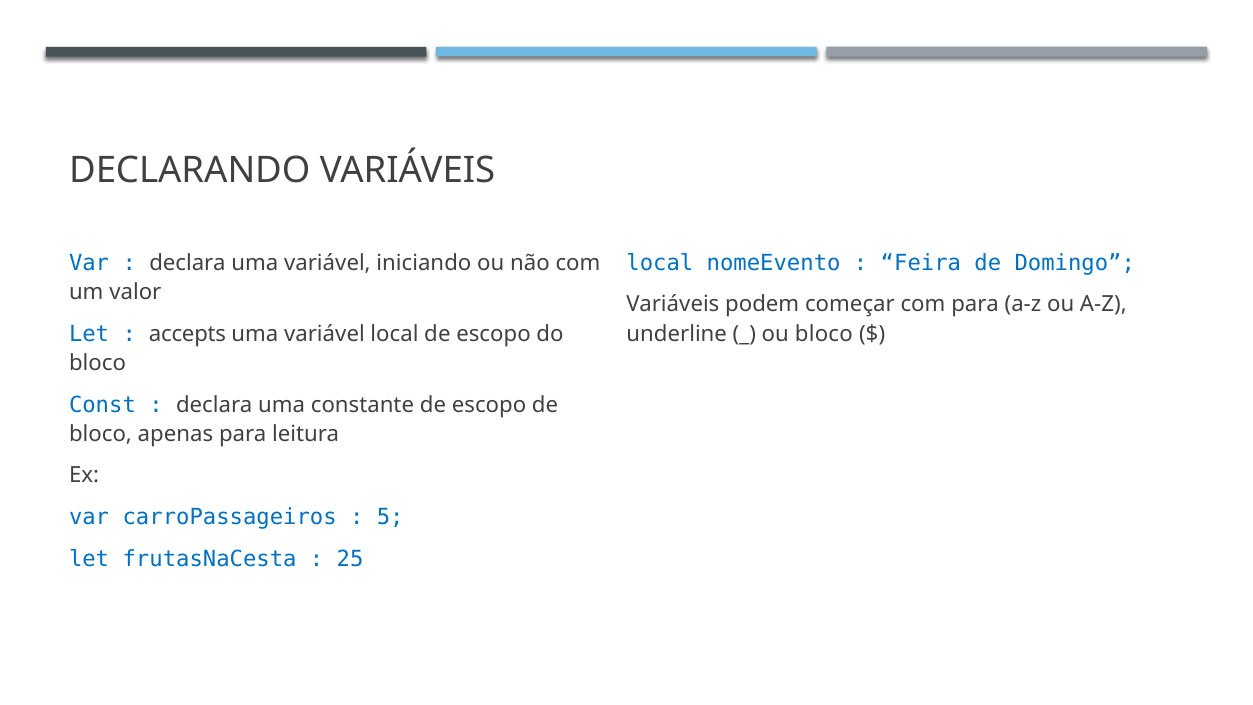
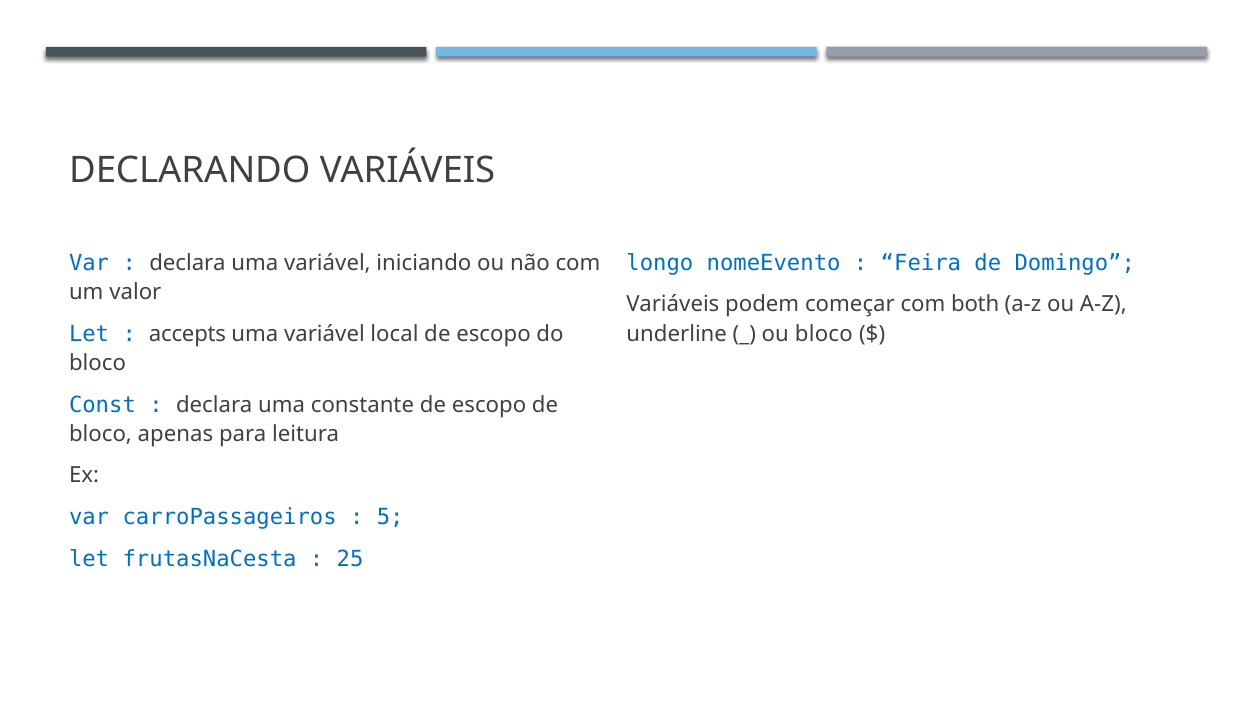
local at (660, 263): local -> longo
com para: para -> both
